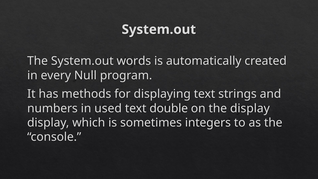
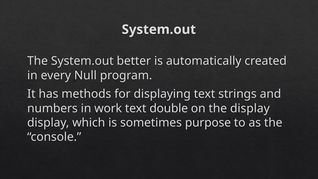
words: words -> better
used: used -> work
integers: integers -> purpose
